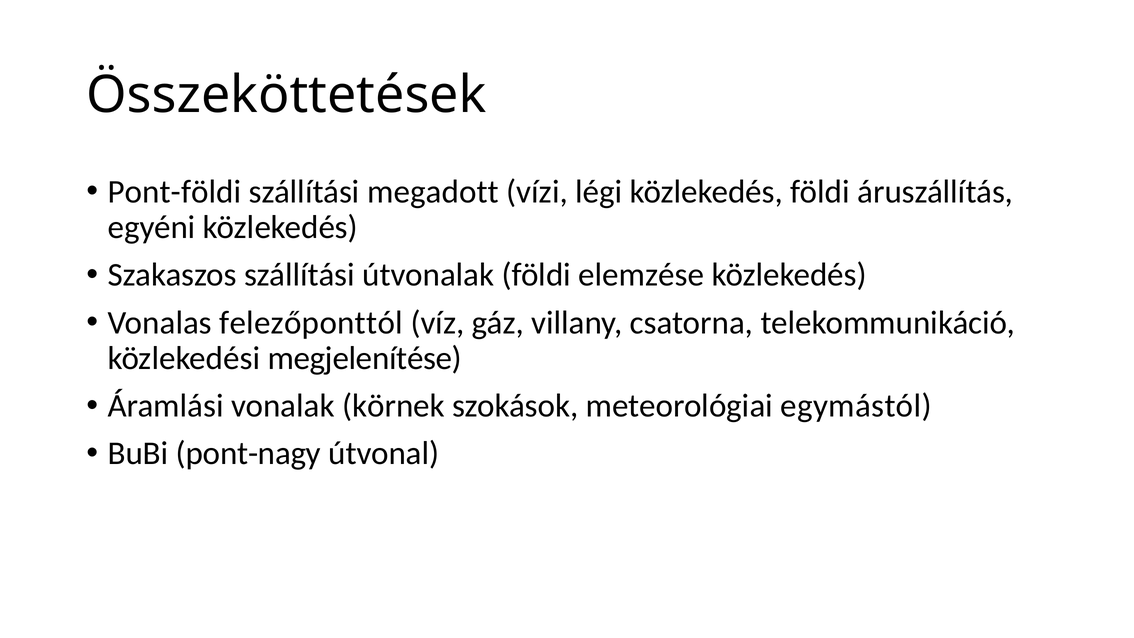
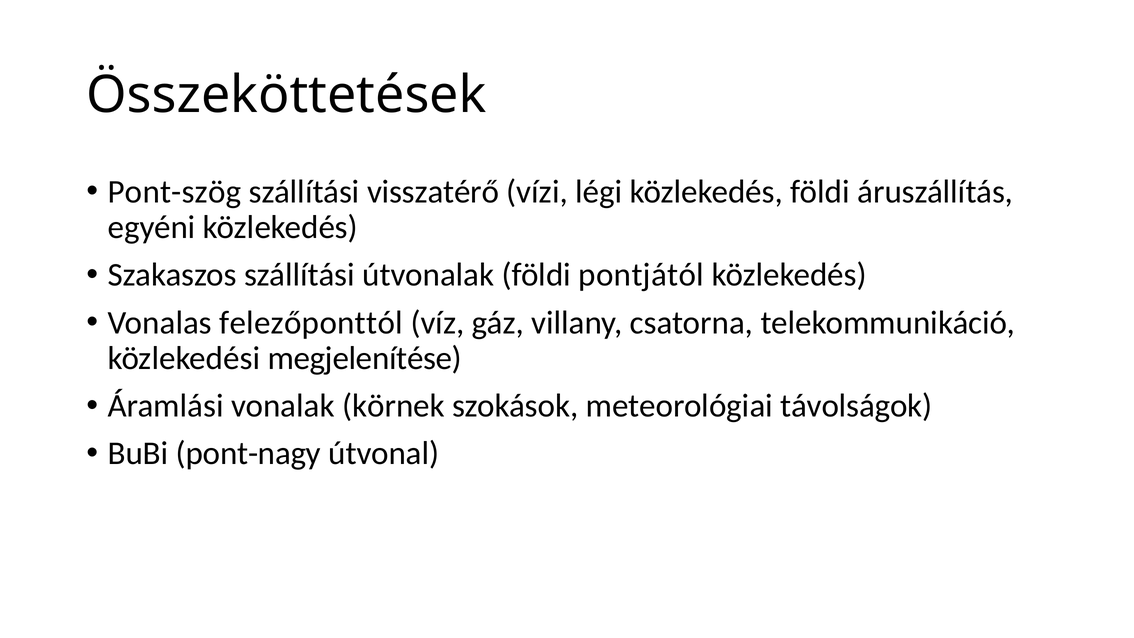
Pont-földi: Pont-földi -> Pont-szög
megadott: megadott -> visszatérő
elemzése: elemzése -> pontjától
egymástól: egymástól -> távolságok
